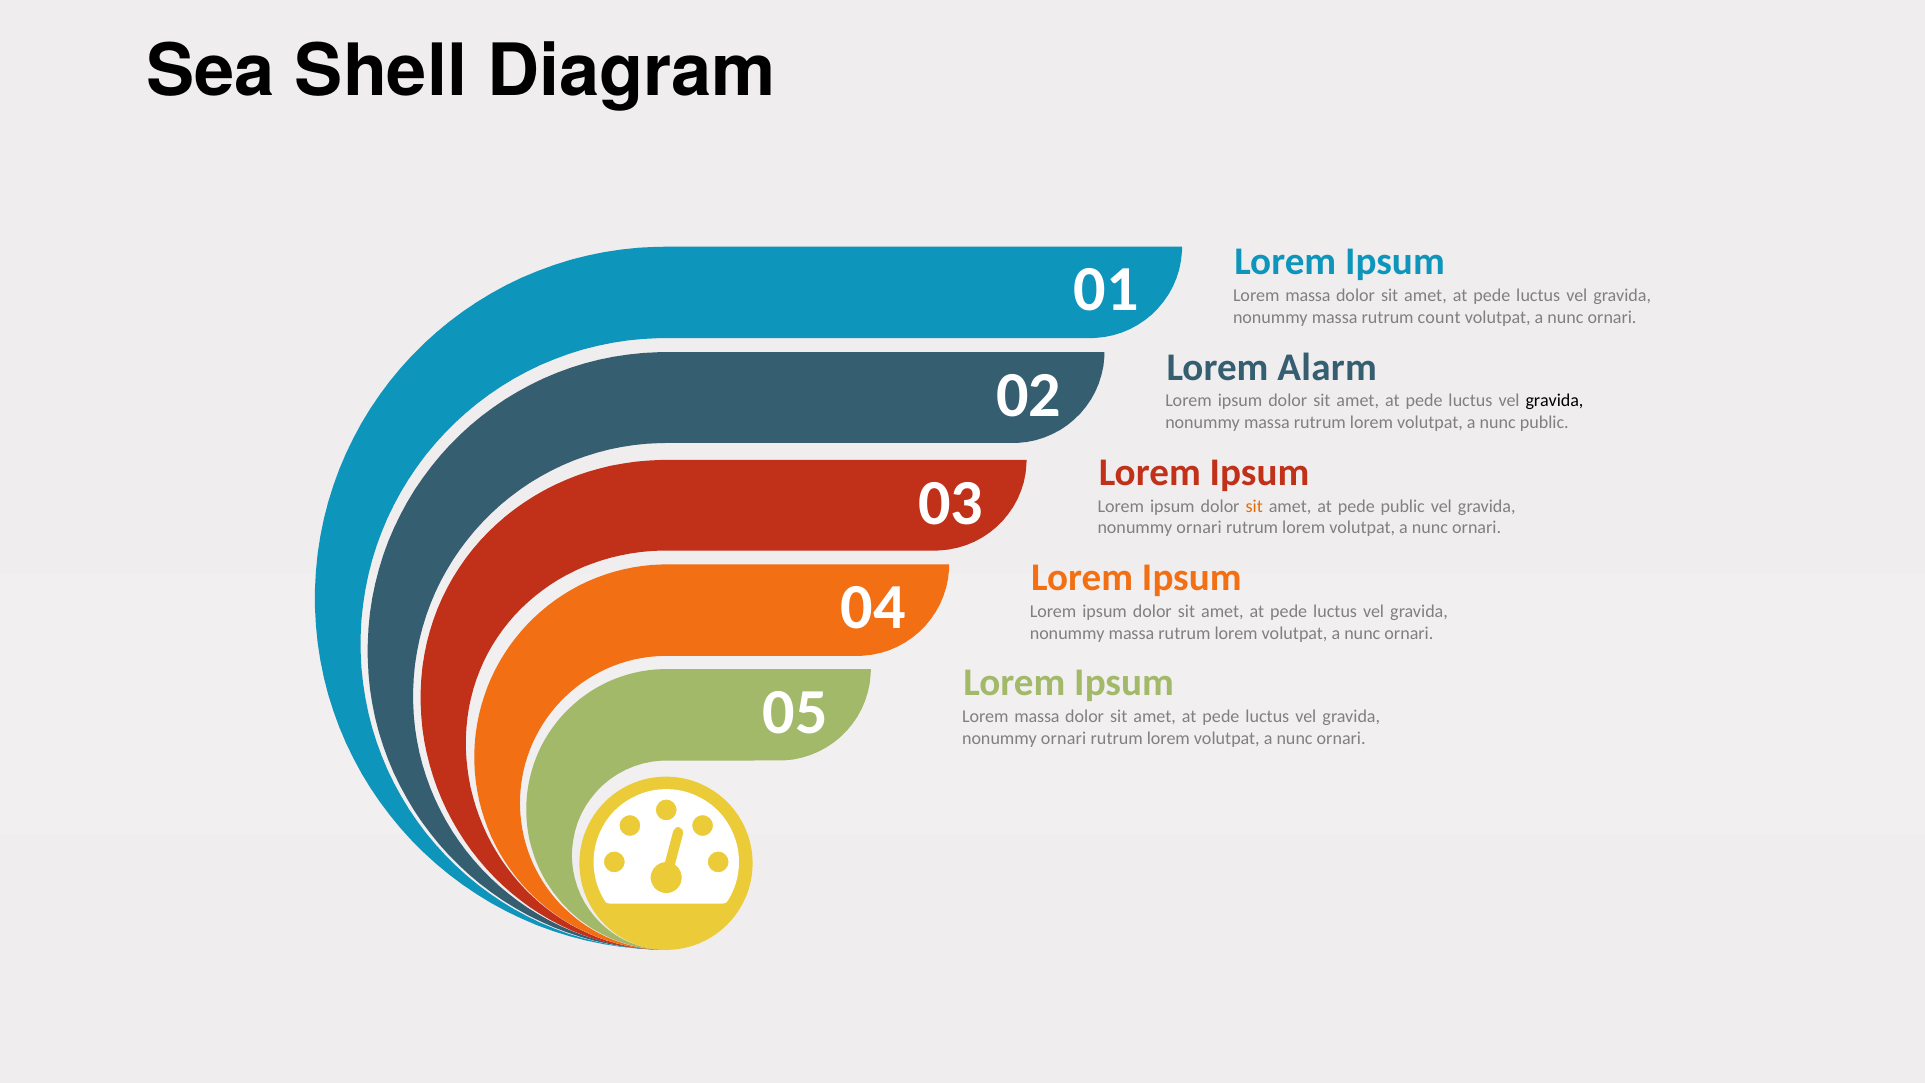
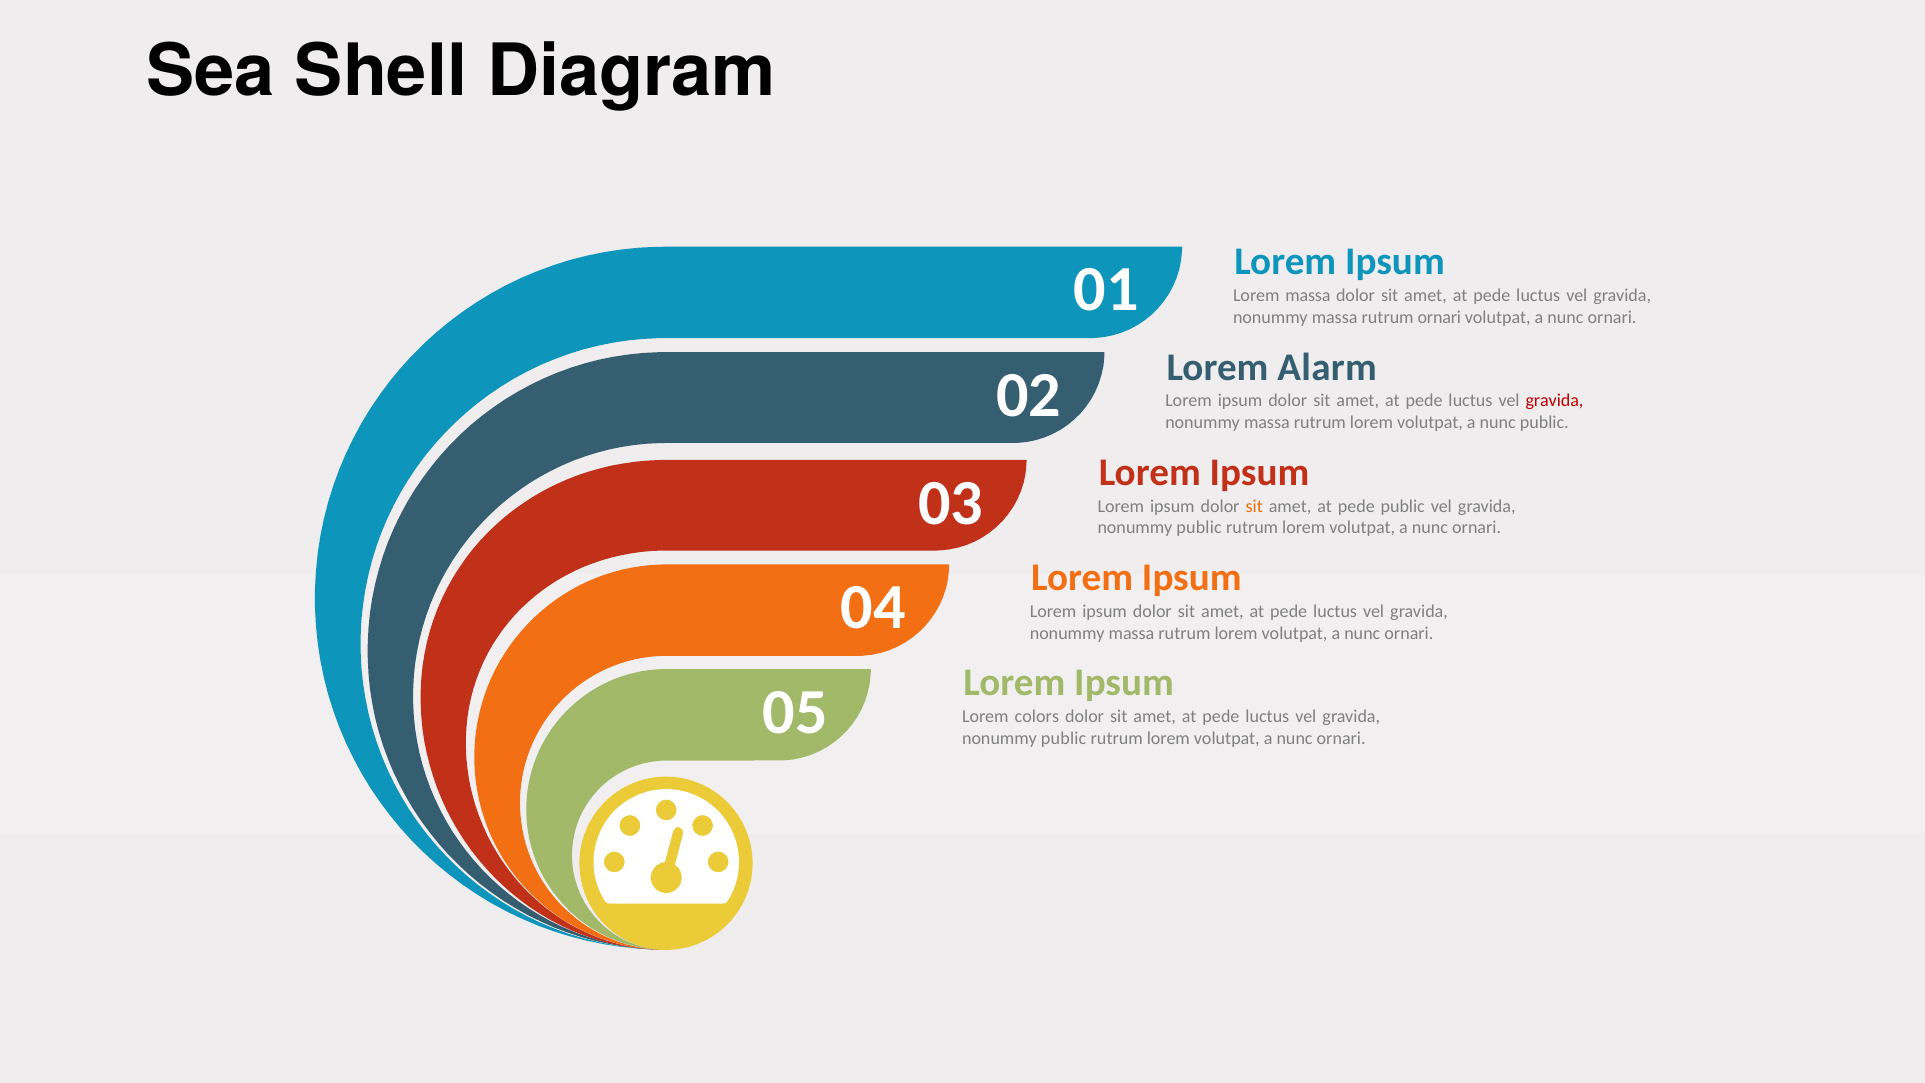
rutrum count: count -> ornari
gravida at (1554, 401) colour: black -> red
ornari at (1199, 528): ornari -> public
massa at (1037, 716): massa -> colors
ornari at (1064, 738): ornari -> public
